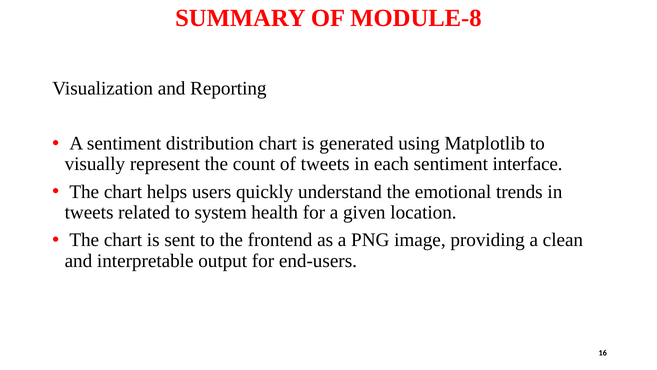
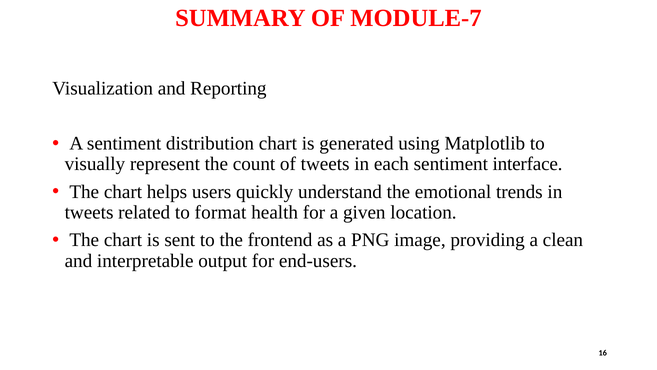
MODULE-8: MODULE-8 -> MODULE-7
system: system -> format
